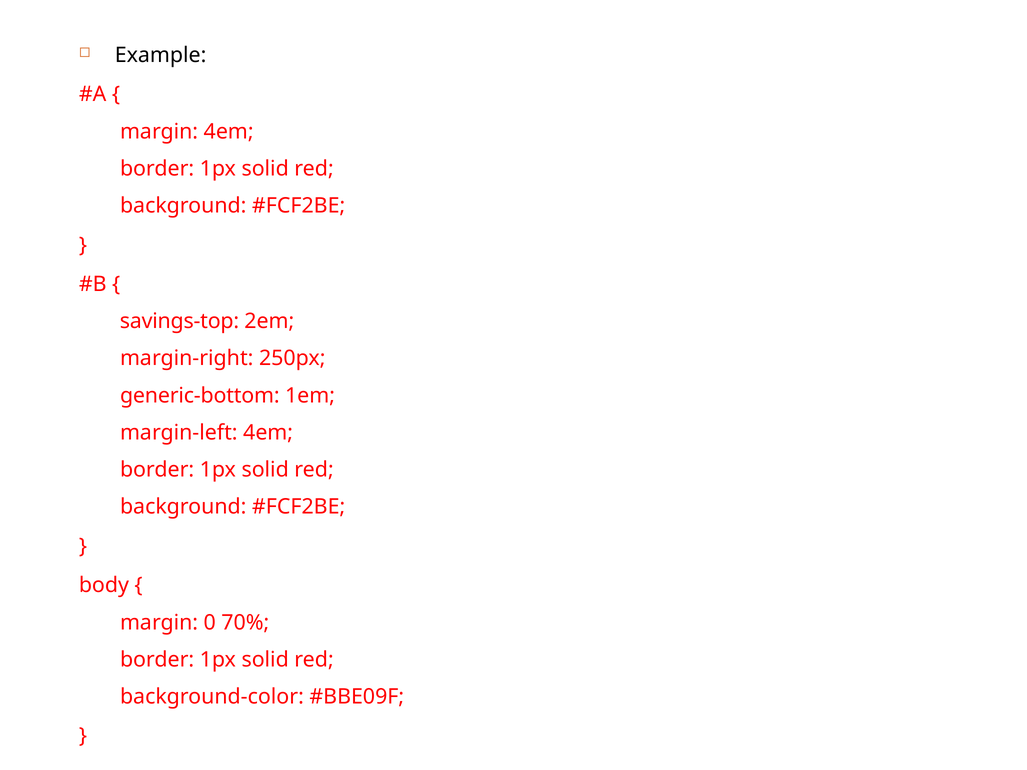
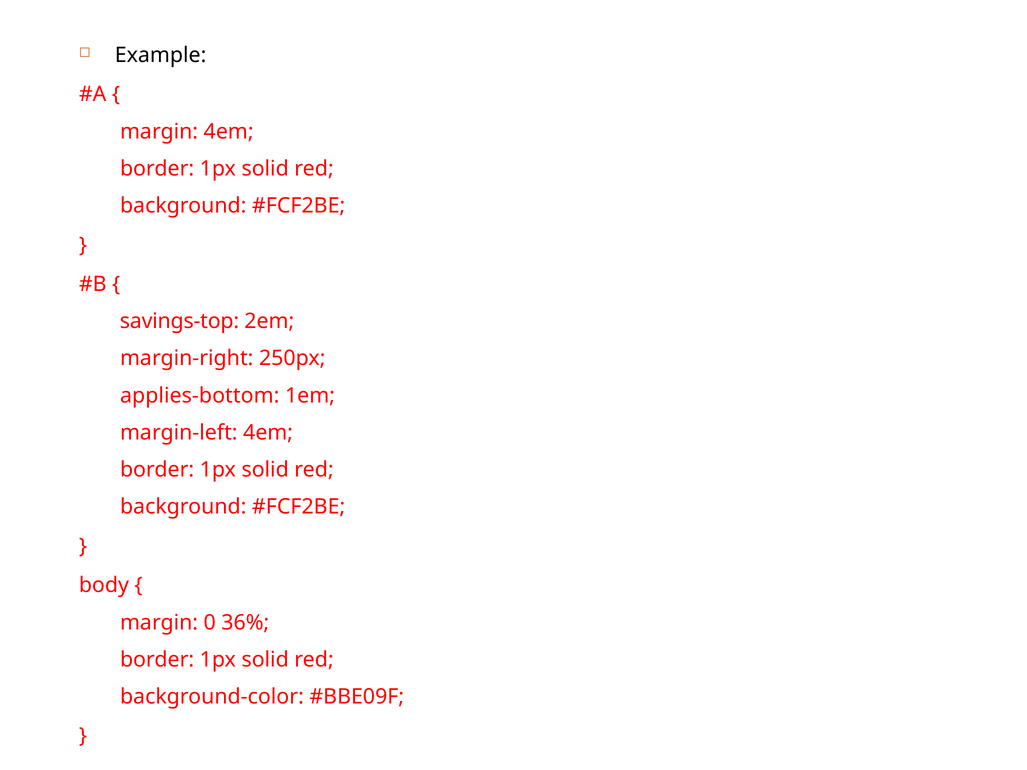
generic-bottom: generic-bottom -> applies-bottom
70%: 70% -> 36%
